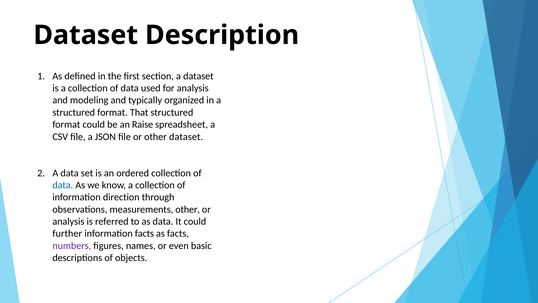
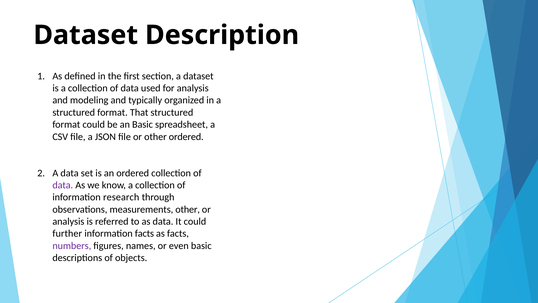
an Raise: Raise -> Basic
other dataset: dataset -> ordered
data at (63, 185) colour: blue -> purple
direction: direction -> research
